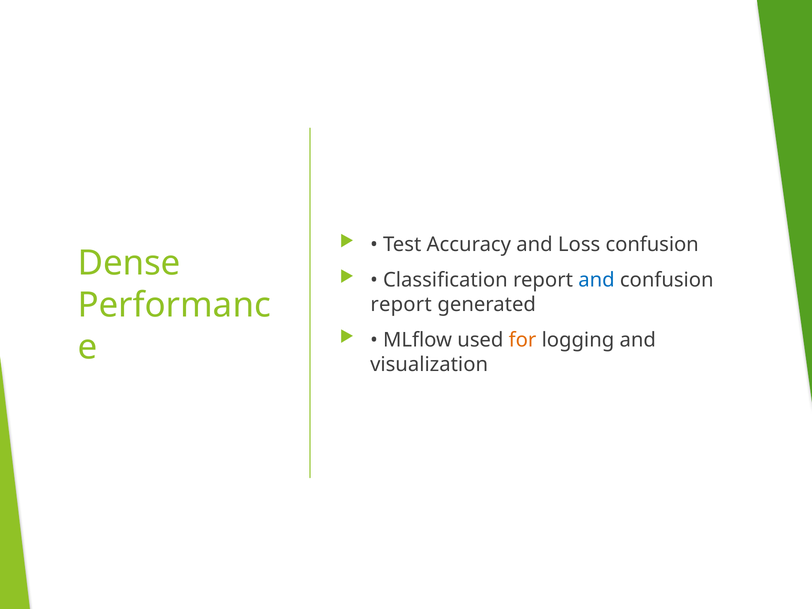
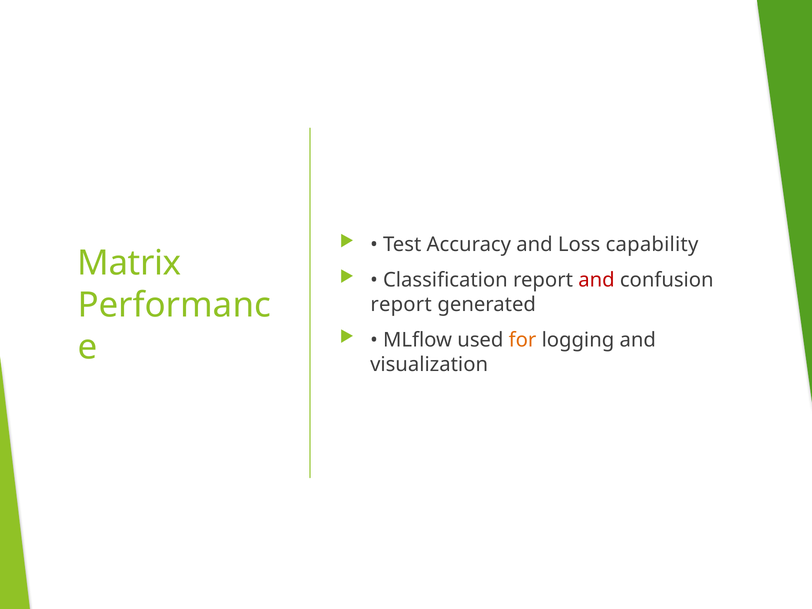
Loss confusion: confusion -> capability
Dense: Dense -> Matrix
and at (596, 280) colour: blue -> red
